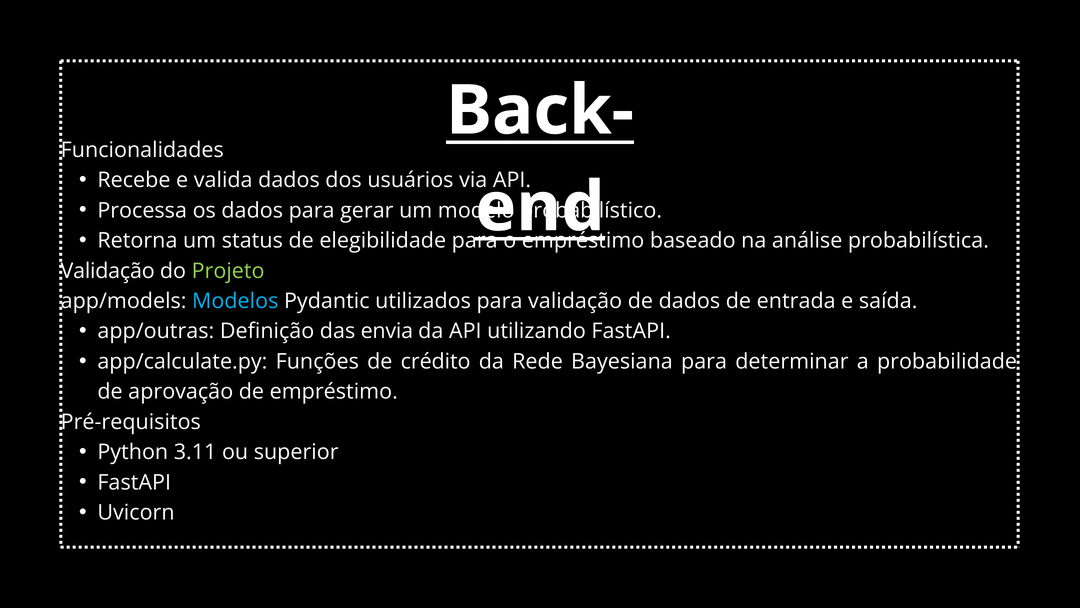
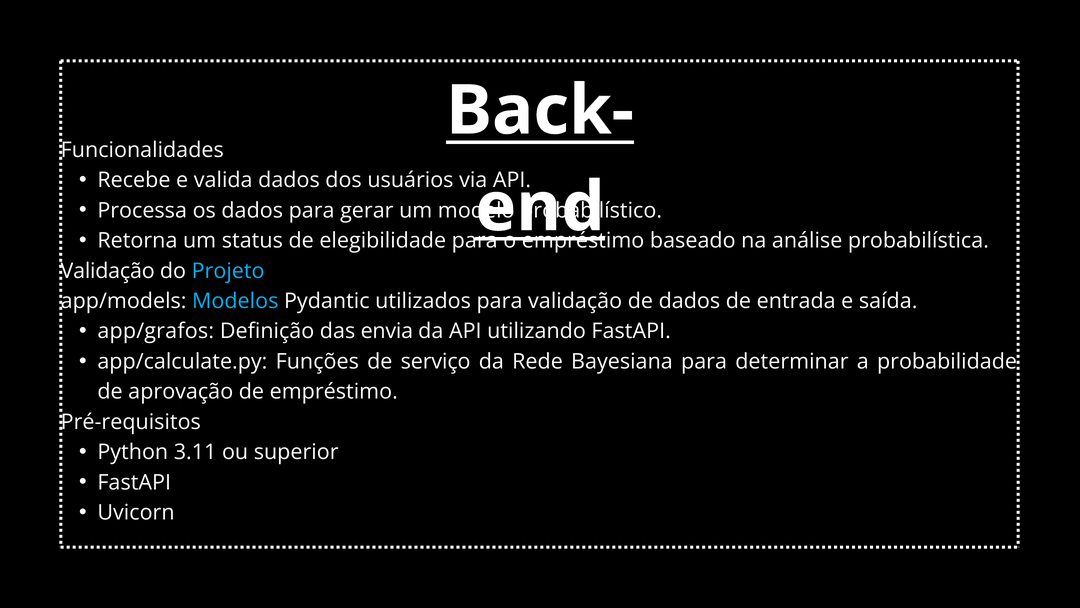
Projeto colour: light green -> light blue
app/outras: app/outras -> app/grafos
crédito: crédito -> serviço
